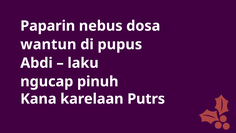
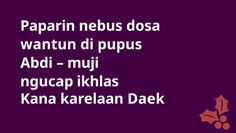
laku: laku -> muji
pinuh: pinuh -> ikhlas
Putrs: Putrs -> Daek
